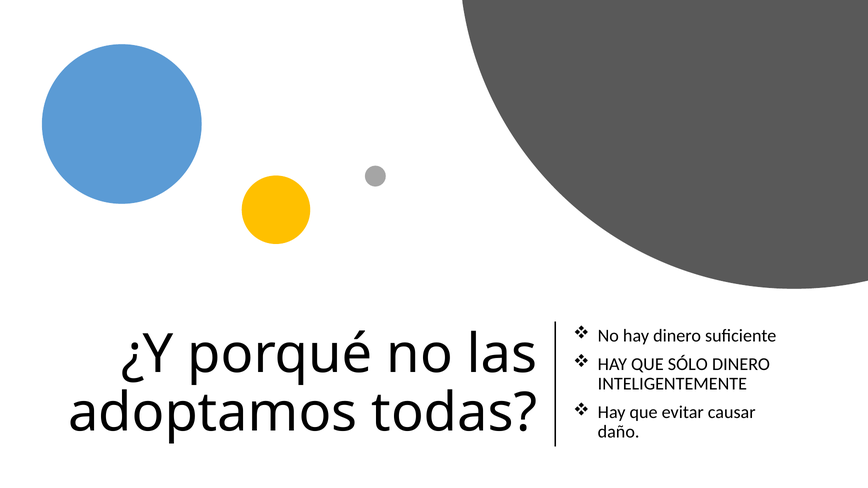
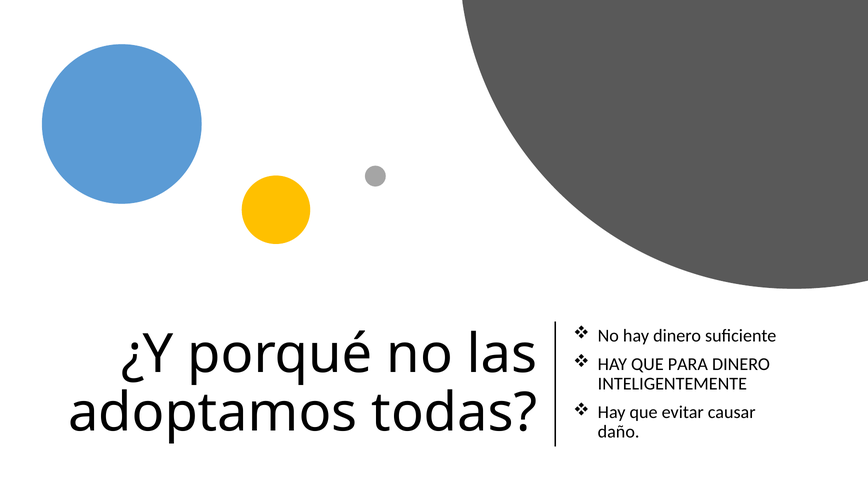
SÓLO: SÓLO -> PARA
